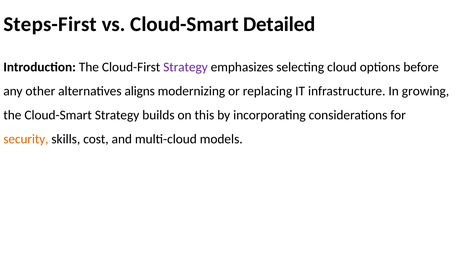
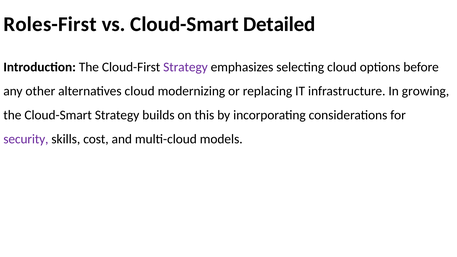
Steps-First: Steps-First -> Roles-First
alternatives aligns: aligns -> cloud
security colour: orange -> purple
